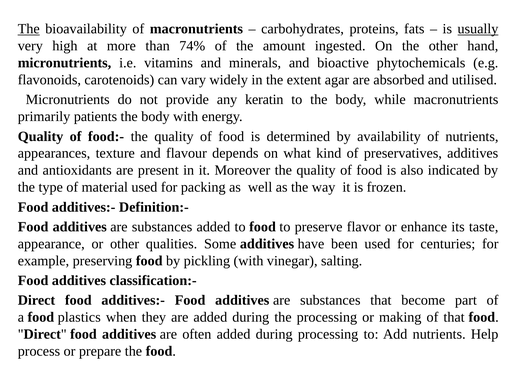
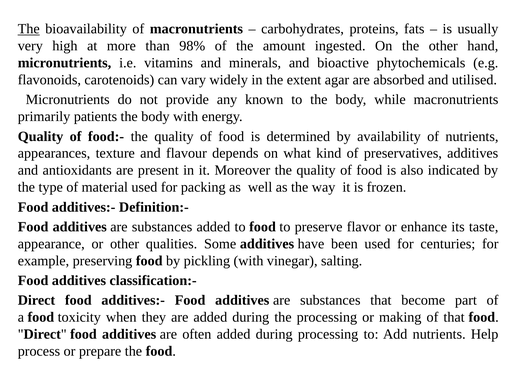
usually underline: present -> none
74%: 74% -> 98%
keratin: keratin -> known
plastics: plastics -> toxicity
